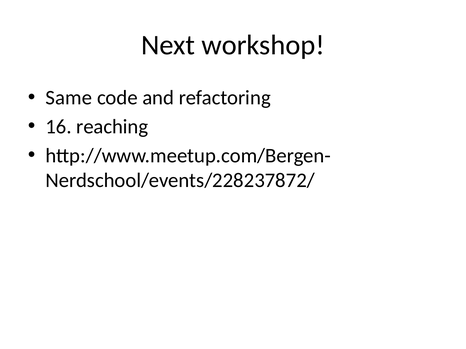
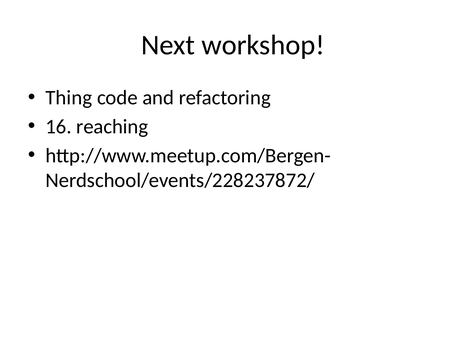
Same: Same -> Thing
